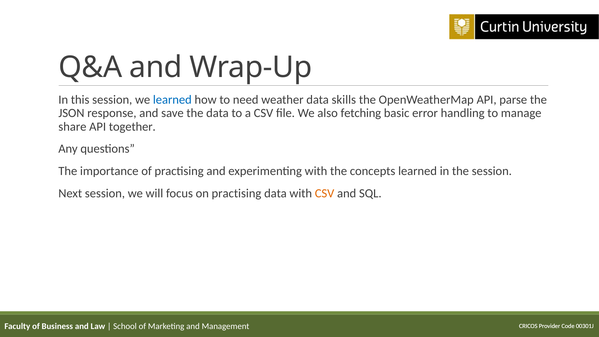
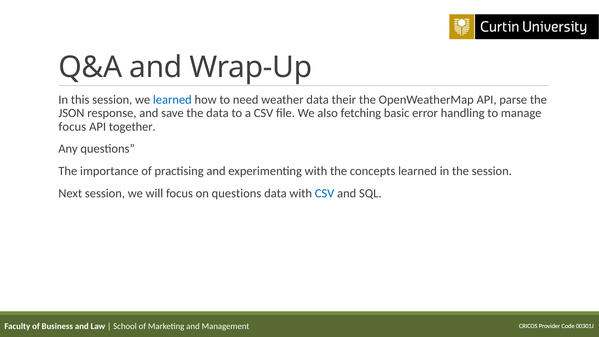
skills: skills -> their
share at (72, 127): share -> focus
on practising: practising -> questions
CSV at (325, 193) colour: orange -> blue
